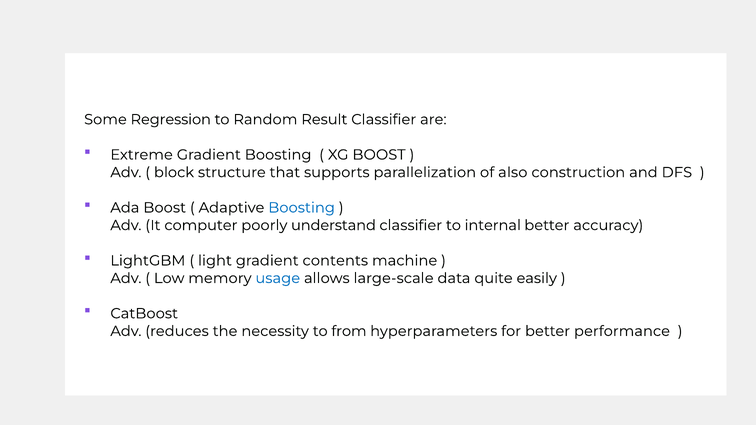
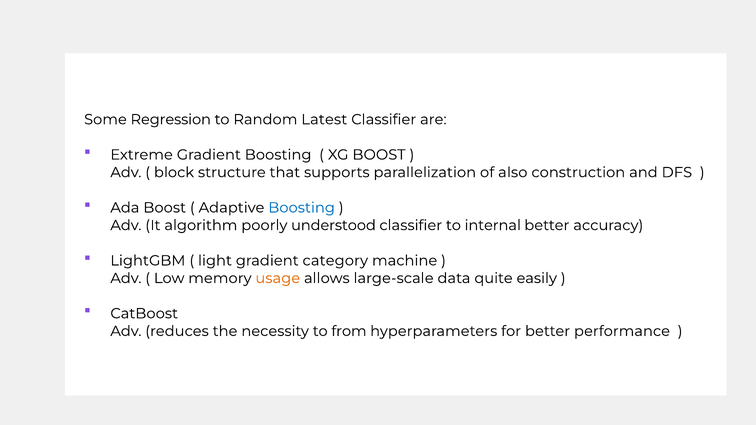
Result: Result -> Latest
computer: computer -> algorithm
understand: understand -> understood
contents: contents -> category
usage colour: blue -> orange
